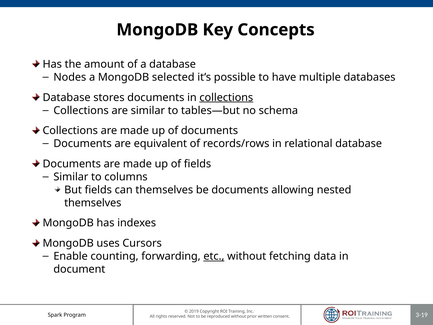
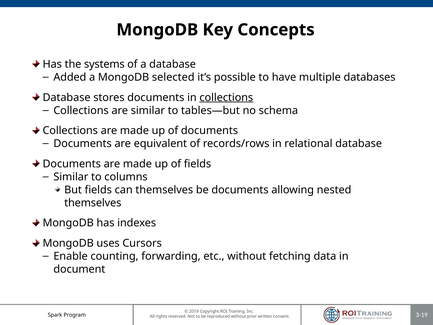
amount: amount -> systems
Nodes: Nodes -> Added
etc underline: present -> none
